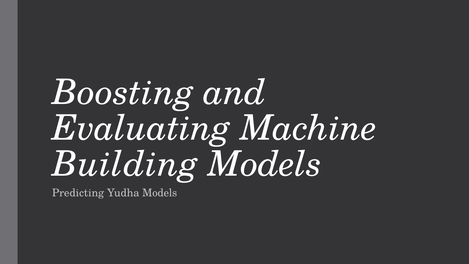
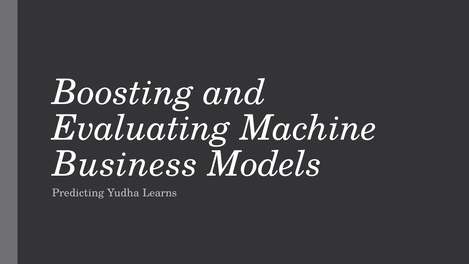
Building: Building -> Business
Yudha Models: Models -> Learns
